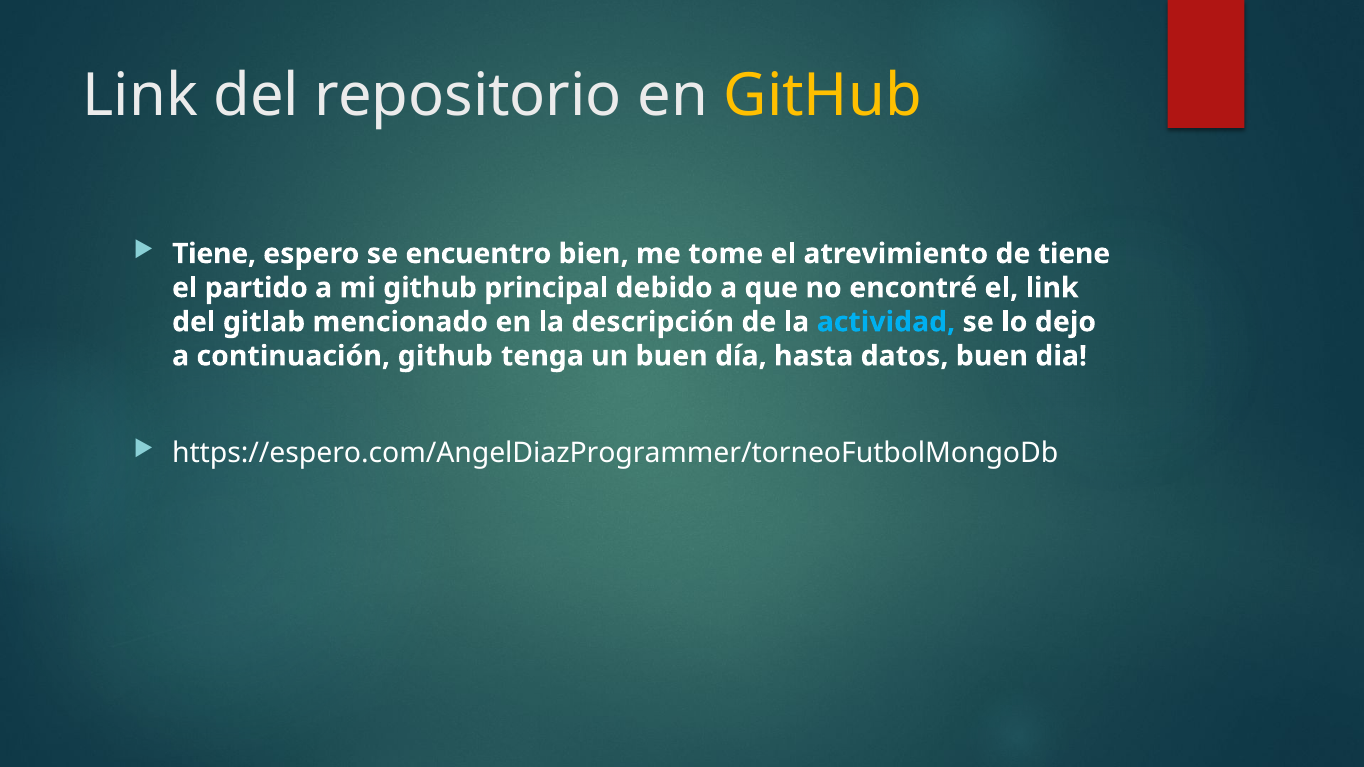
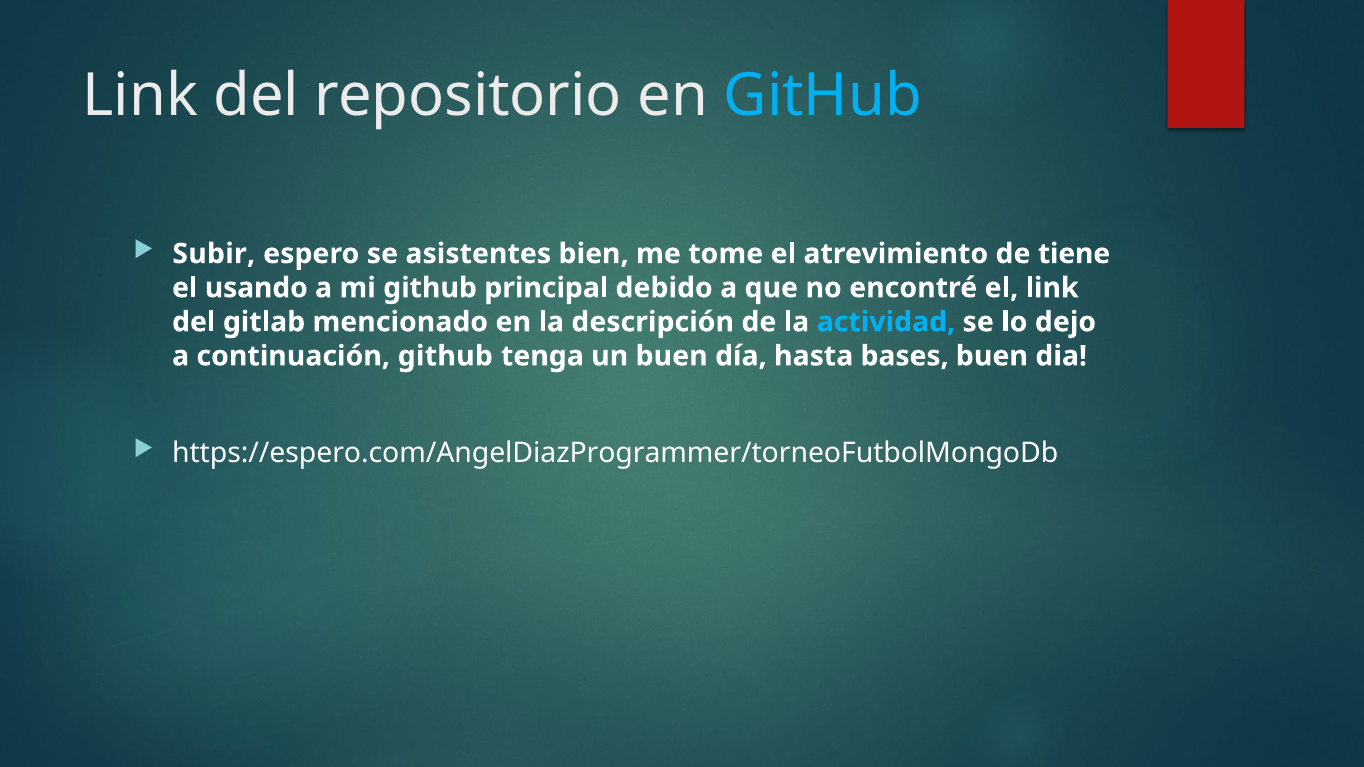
GitHub at (823, 96) colour: yellow -> light blue
Tiene at (214, 254): Tiene -> Subir
encuentro: encuentro -> asistentes
partido: partido -> usando
datos: datos -> bases
